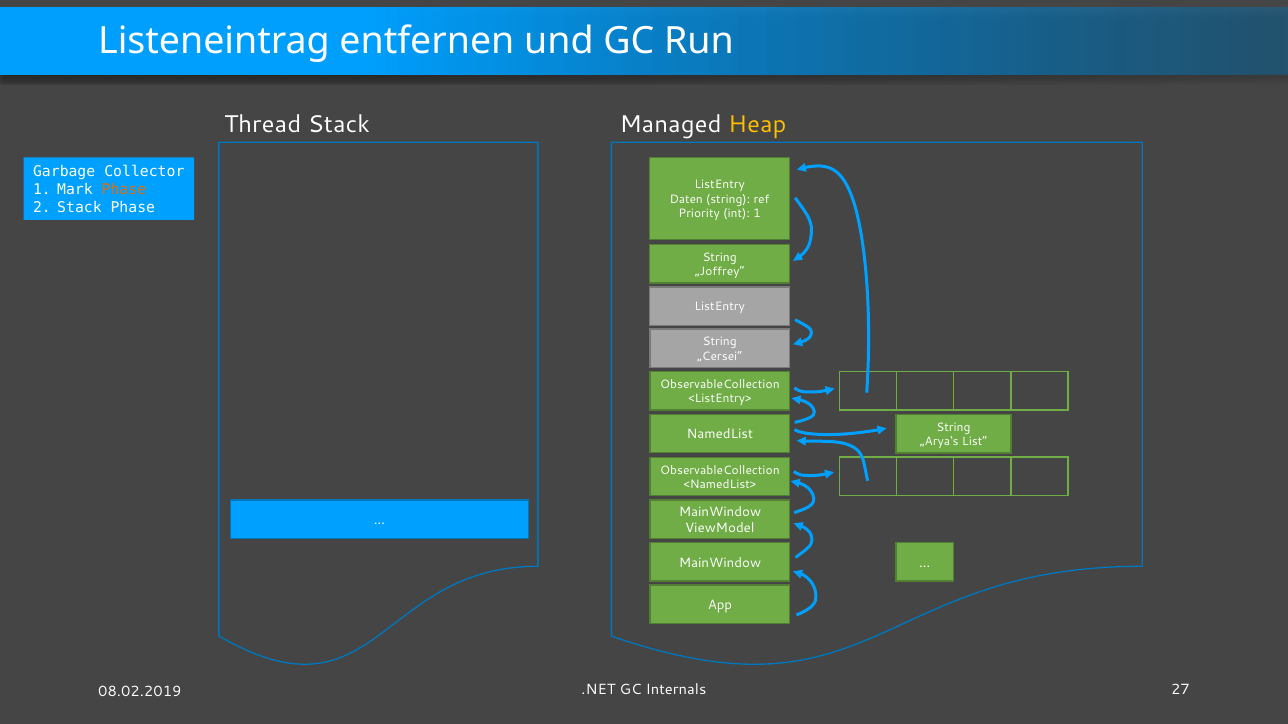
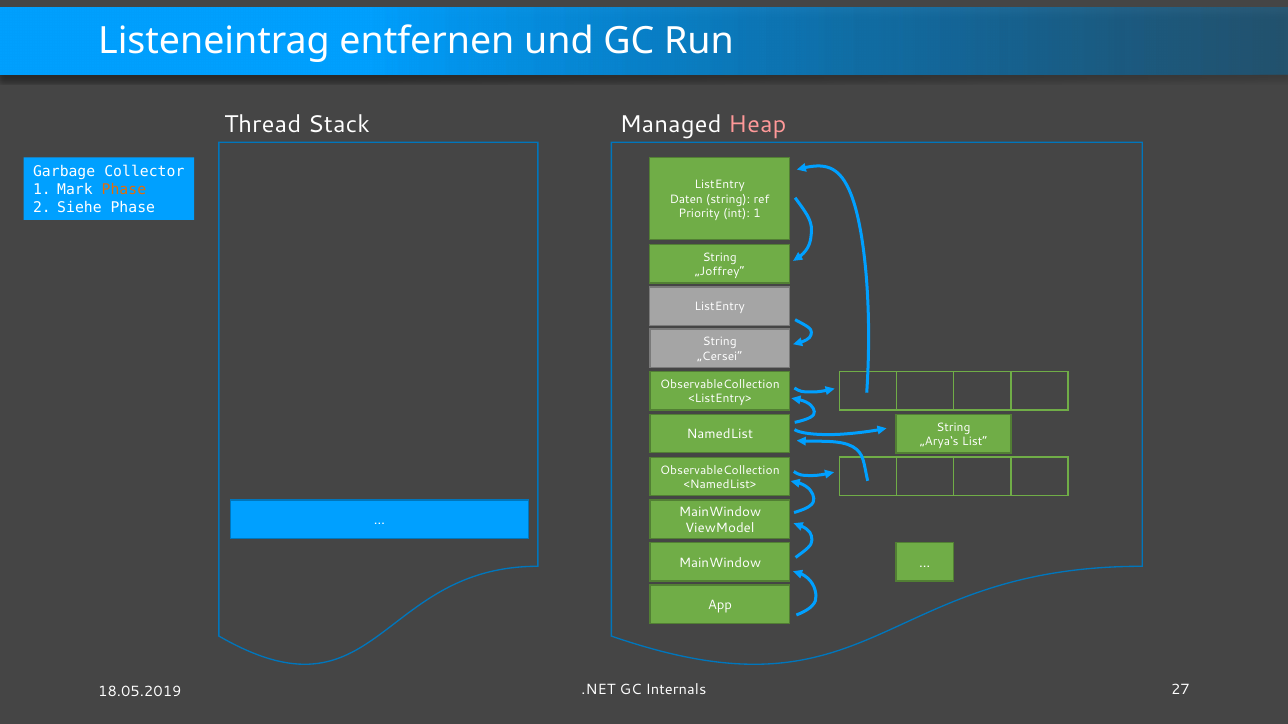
Heap colour: yellow -> pink
Stack at (79, 207): Stack -> Siehe
08.02.2019: 08.02.2019 -> 18.05.2019
